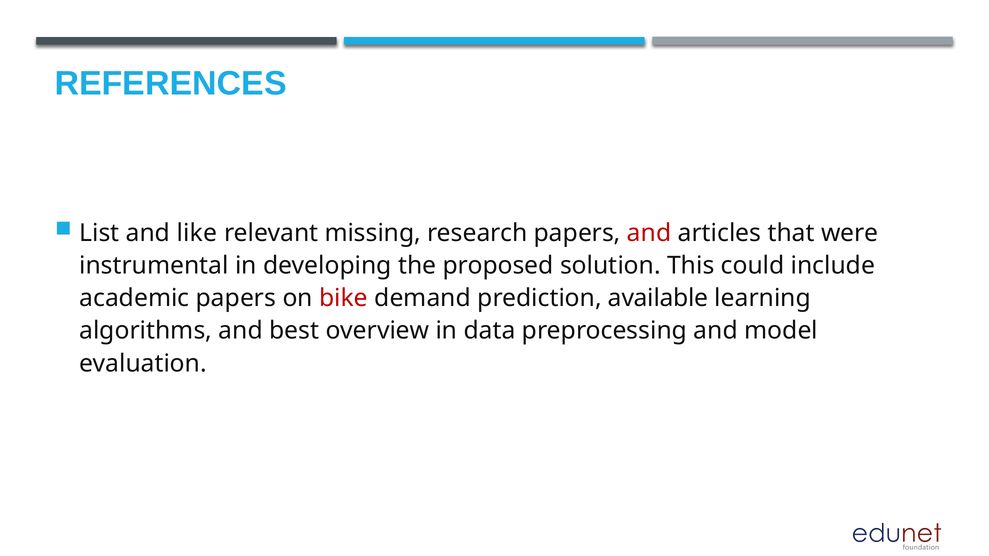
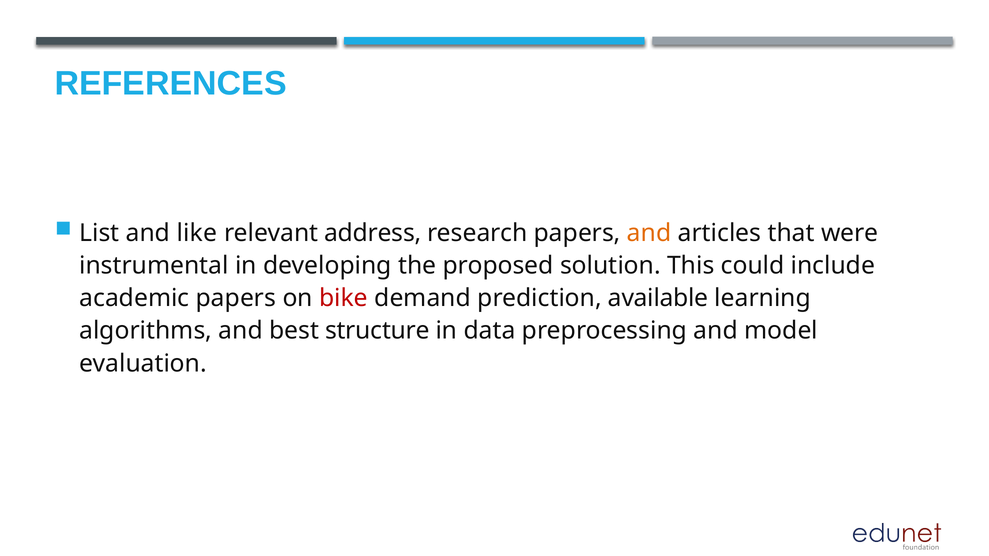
missing: missing -> address
and at (649, 233) colour: red -> orange
overview: overview -> structure
